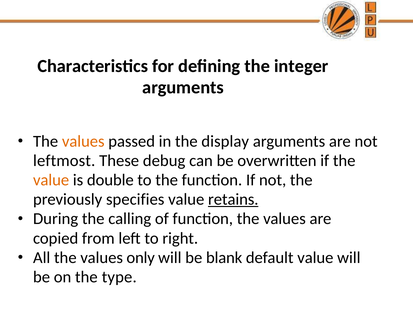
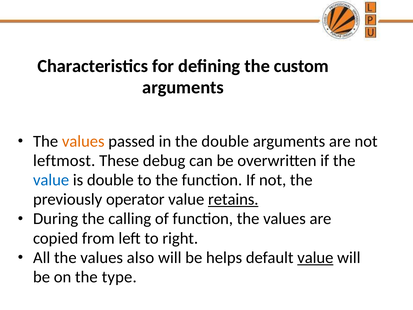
integer: integer -> custom
the display: display -> double
value at (51, 180) colour: orange -> blue
specifies: specifies -> operator
only: only -> also
blank: blank -> helps
value at (315, 257) underline: none -> present
